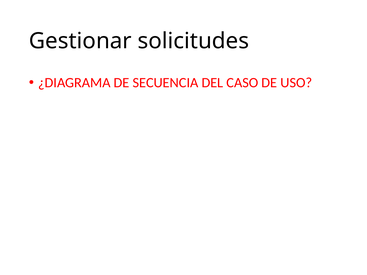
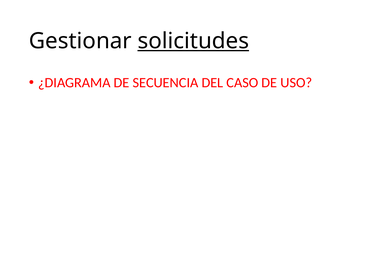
solicitudes underline: none -> present
